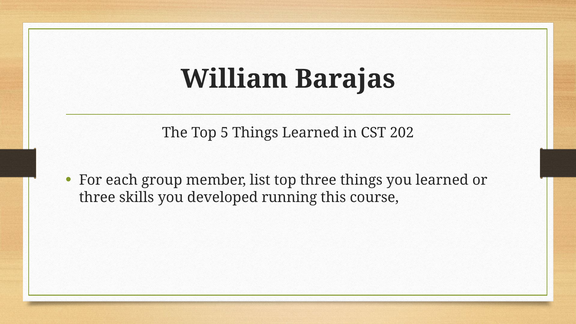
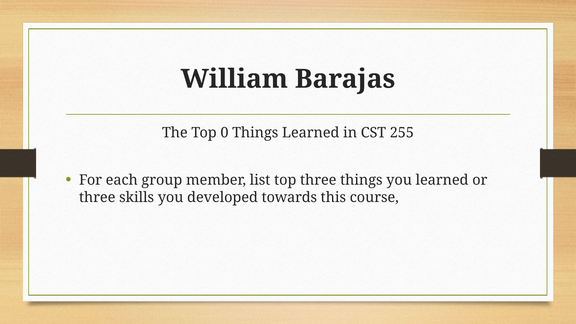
5: 5 -> 0
202: 202 -> 255
running: running -> towards
